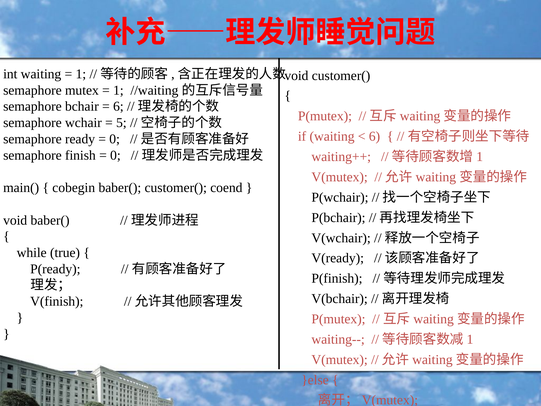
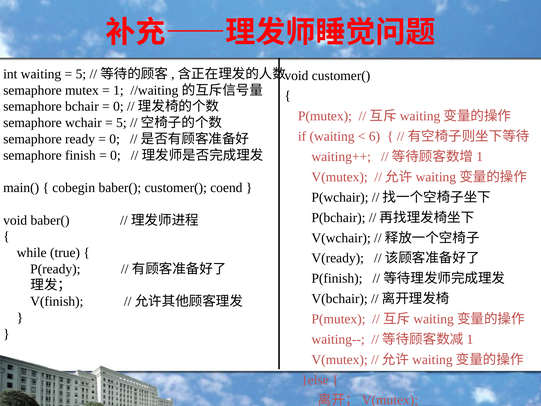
1 at (81, 74): 1 -> 5
6 at (118, 106): 6 -> 0
